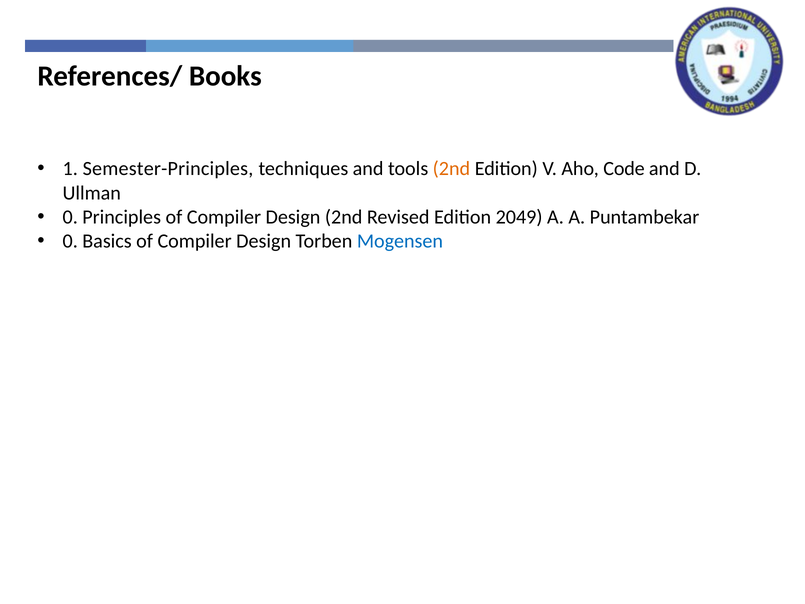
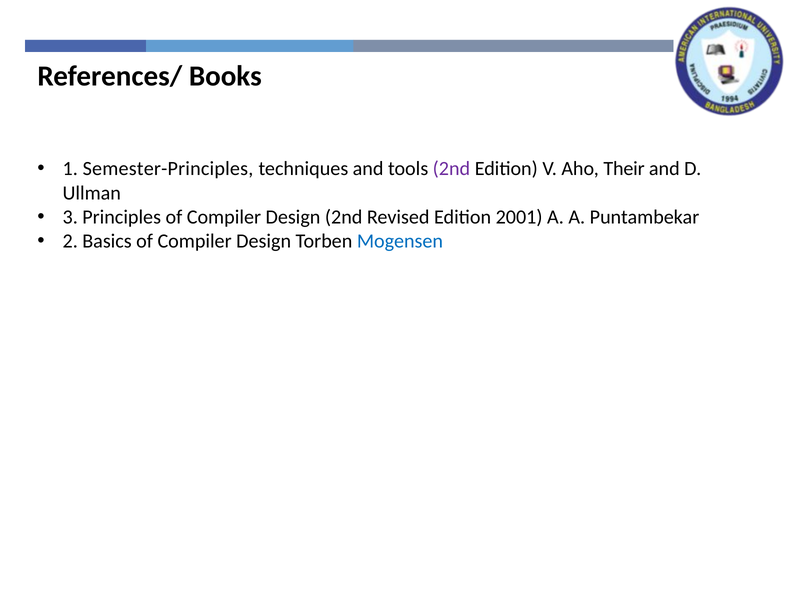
2nd at (451, 169) colour: orange -> purple
Code: Code -> Their
0 at (70, 217): 0 -> 3
2049: 2049 -> 2001
0 at (70, 241): 0 -> 2
